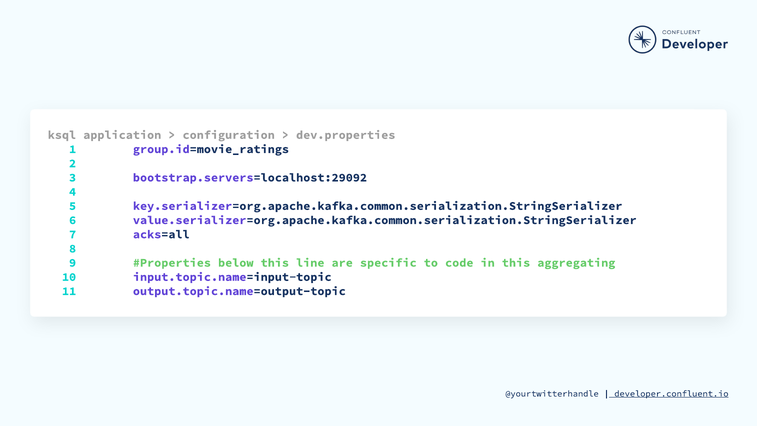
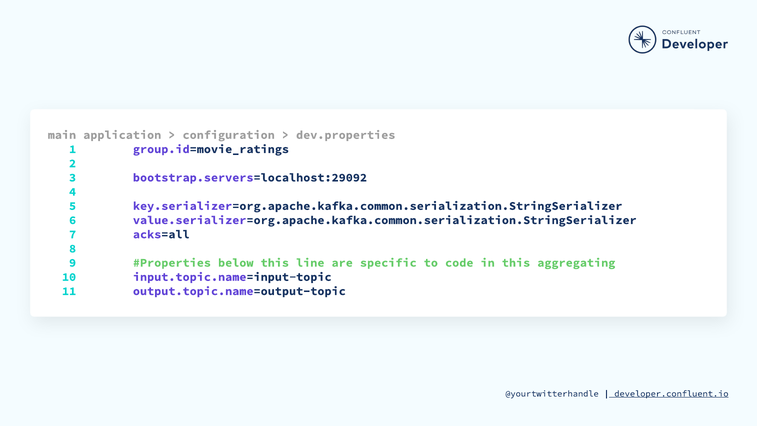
ksql: ksql -> main
